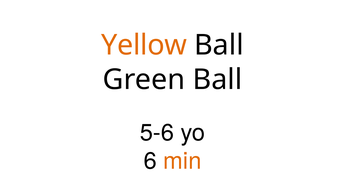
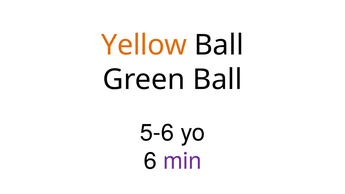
min colour: orange -> purple
